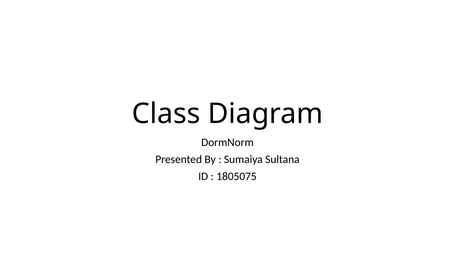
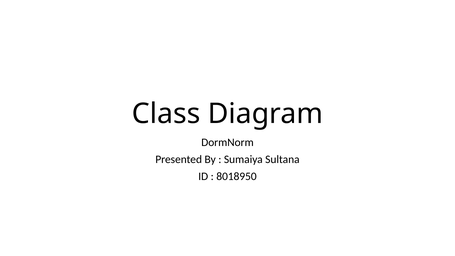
1805075: 1805075 -> 8018950
